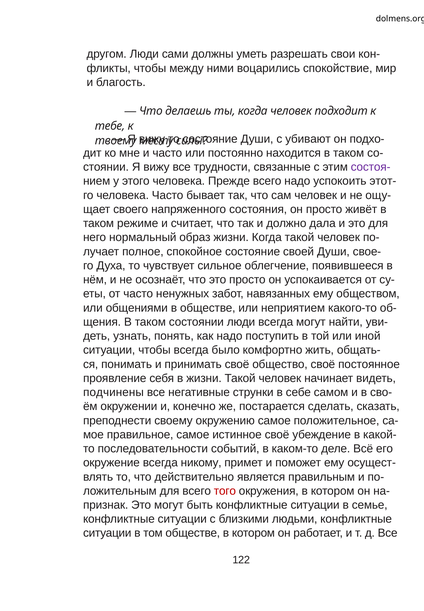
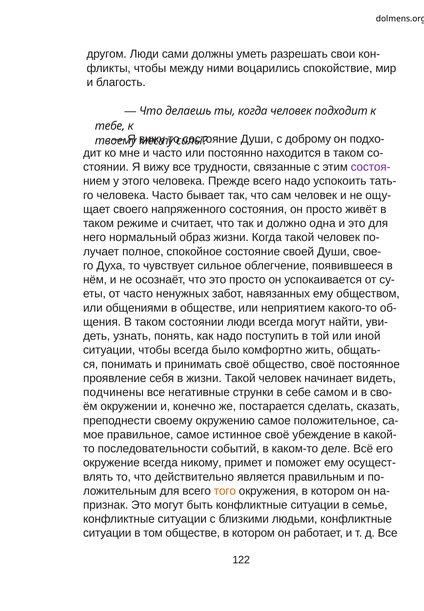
убивают: убивают -> доброму
этот-: этот- -> тать-
дала: дала -> одна
того colour: red -> orange
